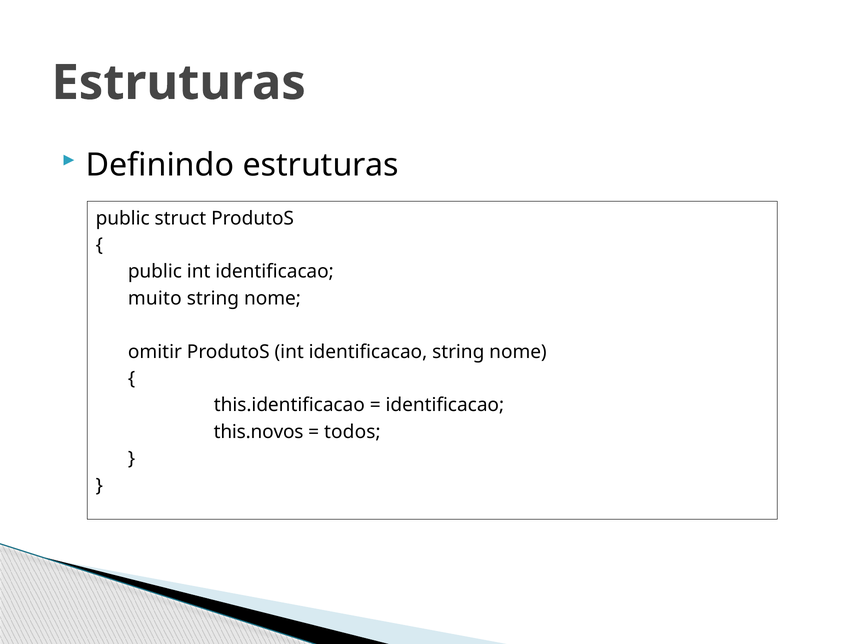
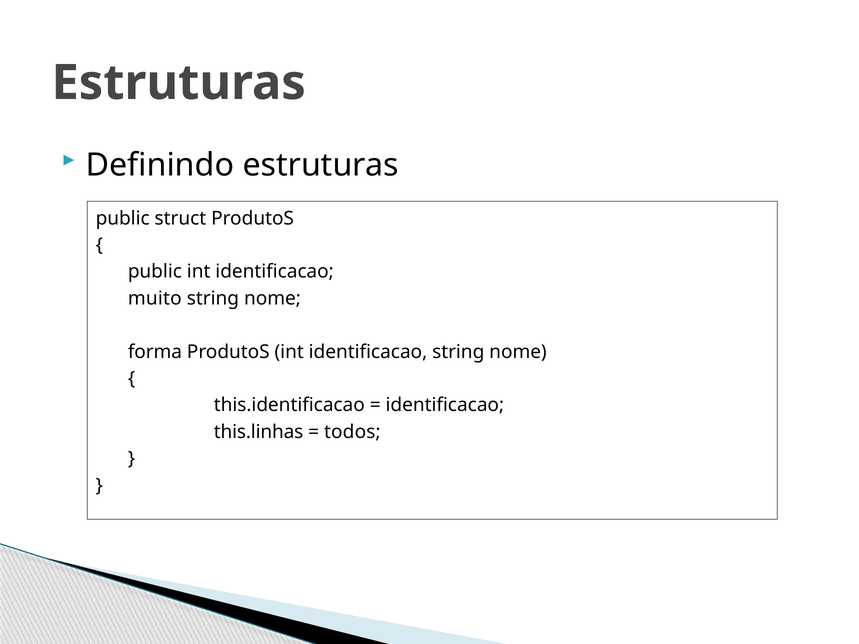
omitir: omitir -> forma
this.novos: this.novos -> this.linhas
